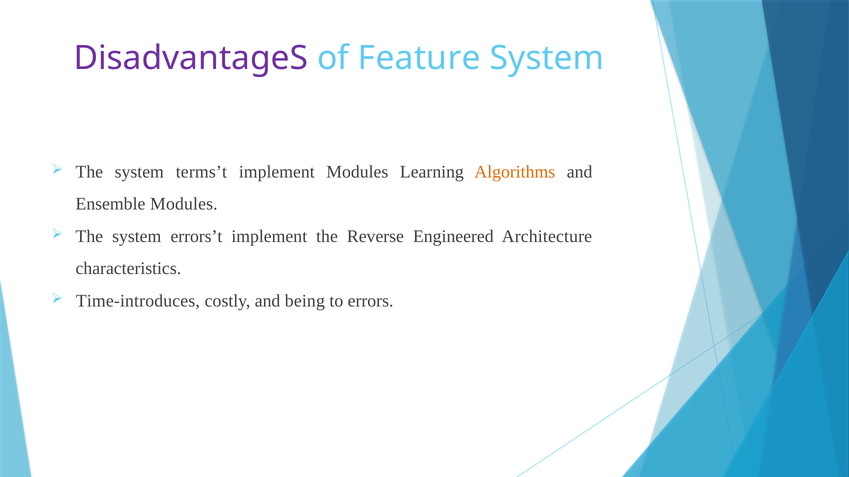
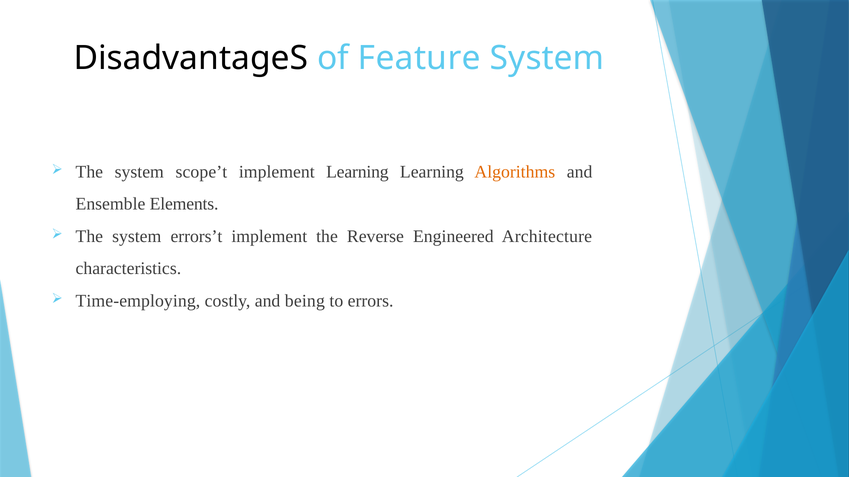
DisadvantageS colour: purple -> black
terms’t: terms’t -> scope’t
implement Modules: Modules -> Learning
Ensemble Modules: Modules -> Elements
Time-introduces: Time-introduces -> Time-employing
